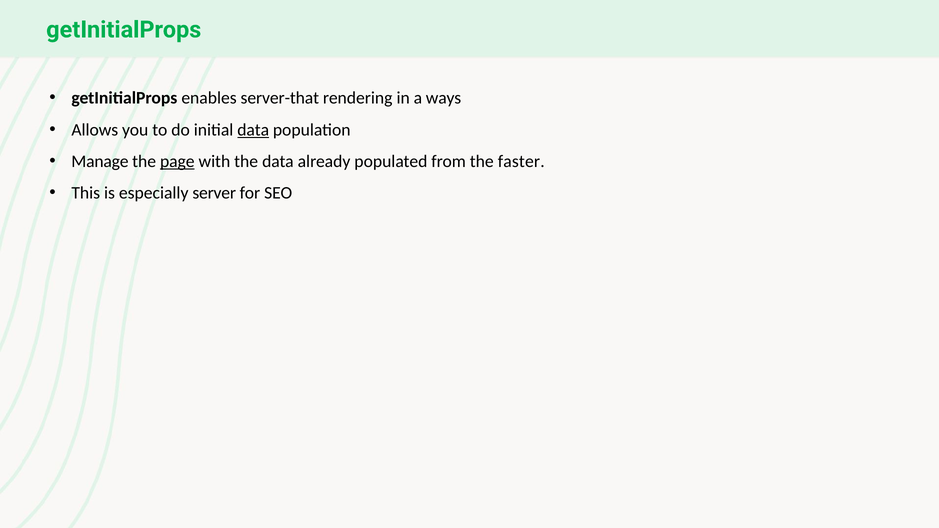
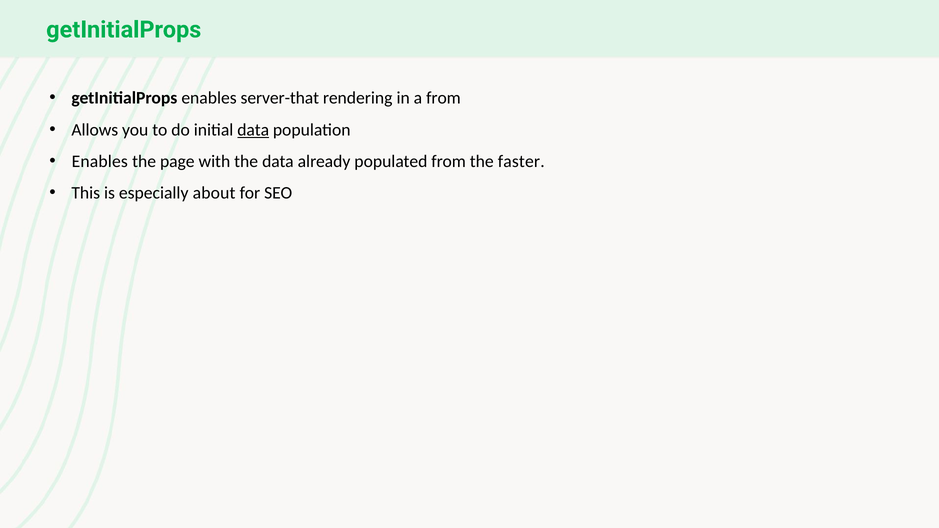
a ways: ways -> from
Manage at (100, 161): Manage -> Enables
page underline: present -> none
server: server -> about
